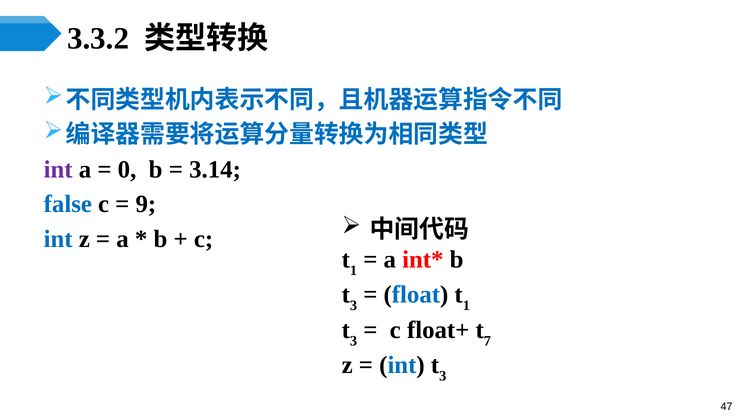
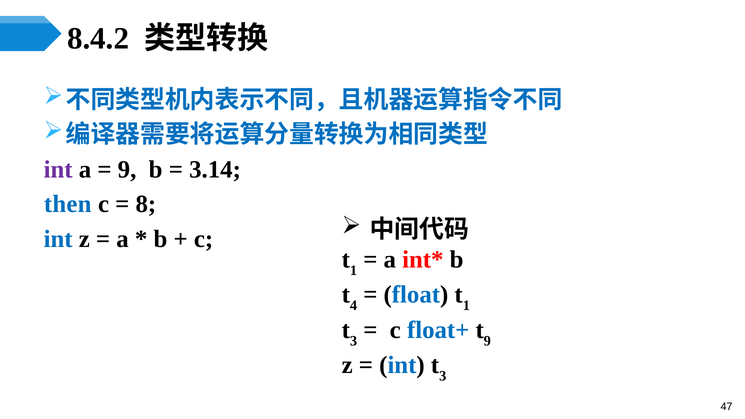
3.3.2: 3.3.2 -> 8.4.2
0 at (127, 169): 0 -> 9
false: false -> then
9: 9 -> 8
3 at (353, 306): 3 -> 4
float+ colour: black -> blue
7 at (487, 341): 7 -> 9
